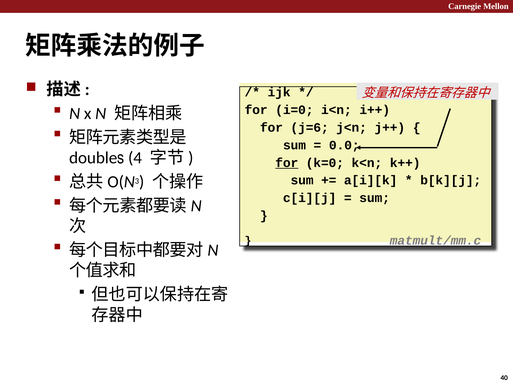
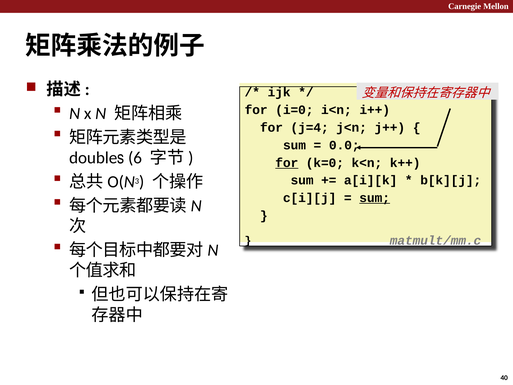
j=6: j=6 -> j=4
4: 4 -> 6
sum at (375, 198) underline: none -> present
